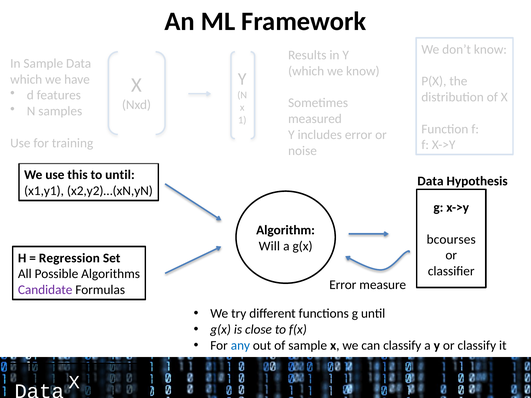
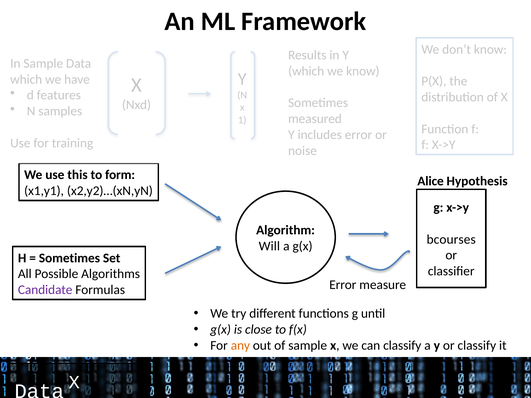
to until: until -> form
Data at (430, 181): Data -> Alice
Regression at (69, 258): Regression -> Sometimes
any colour: blue -> orange
